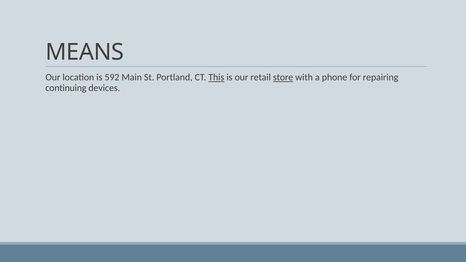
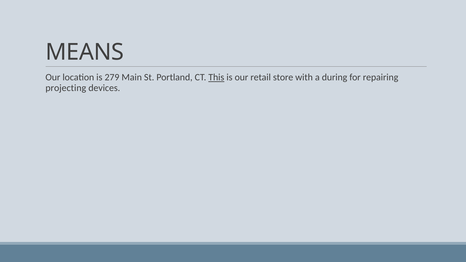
592: 592 -> 279
store underline: present -> none
phone: phone -> during
continuing: continuing -> projecting
